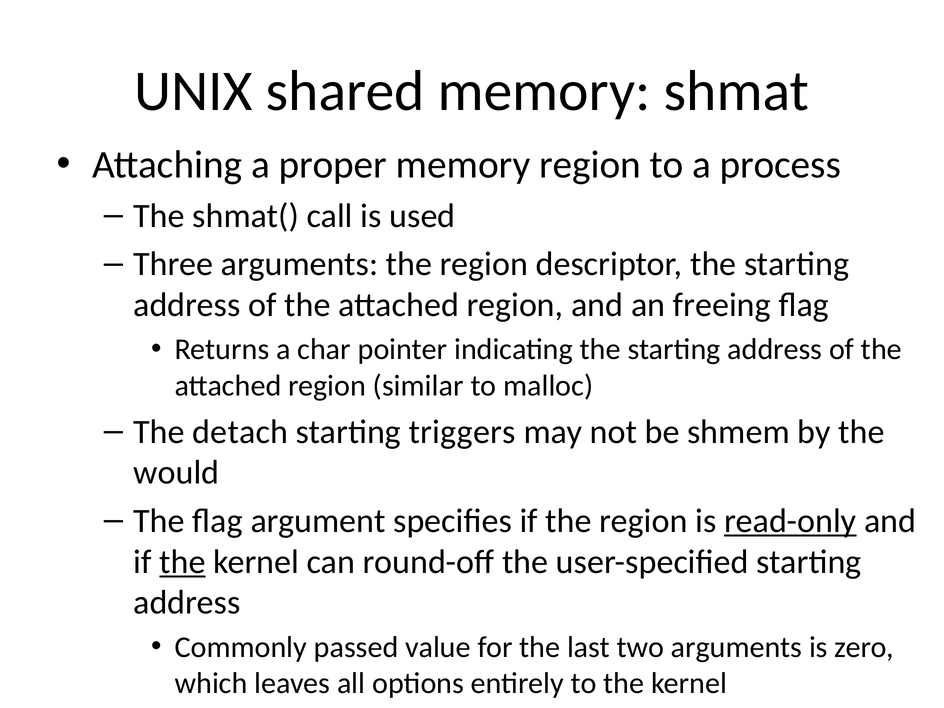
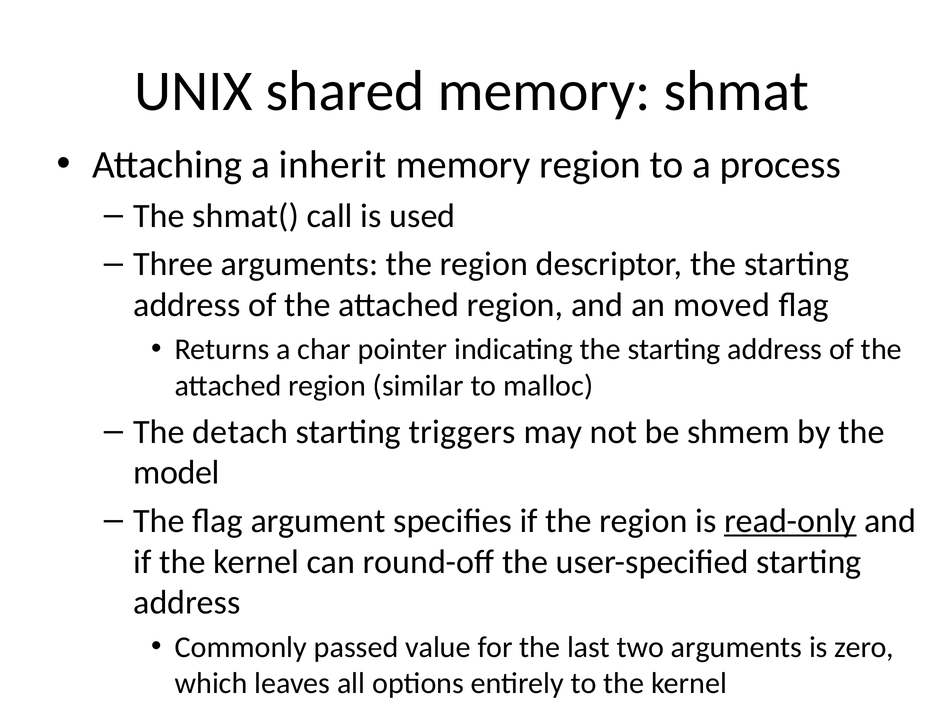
proper: proper -> inherit
freeing: freeing -> moved
would: would -> model
the at (182, 562) underline: present -> none
